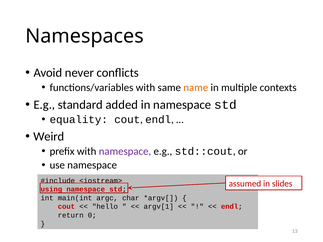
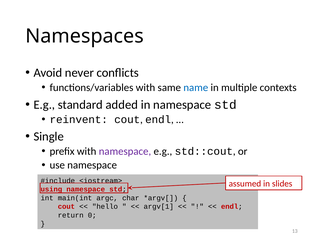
name colour: orange -> blue
equality: equality -> reinvent
Weird: Weird -> Single
